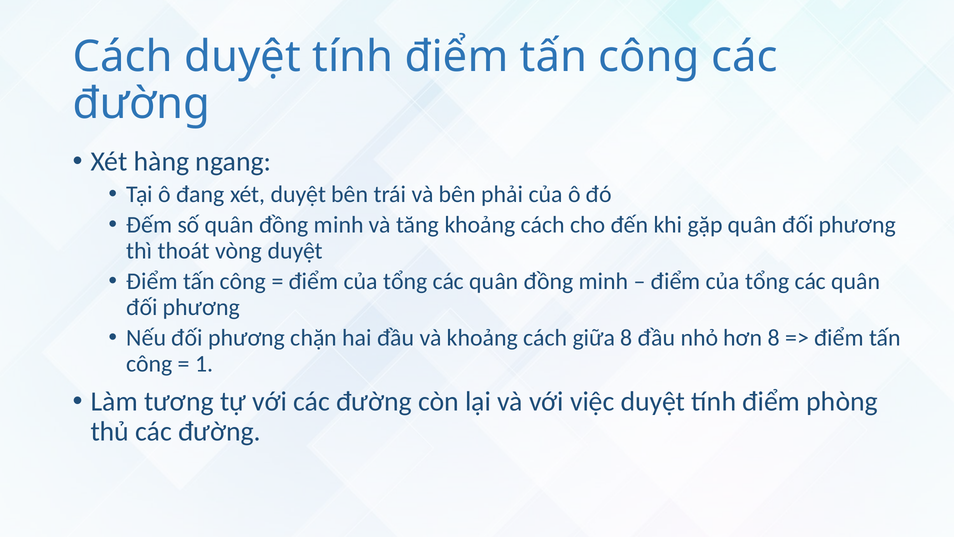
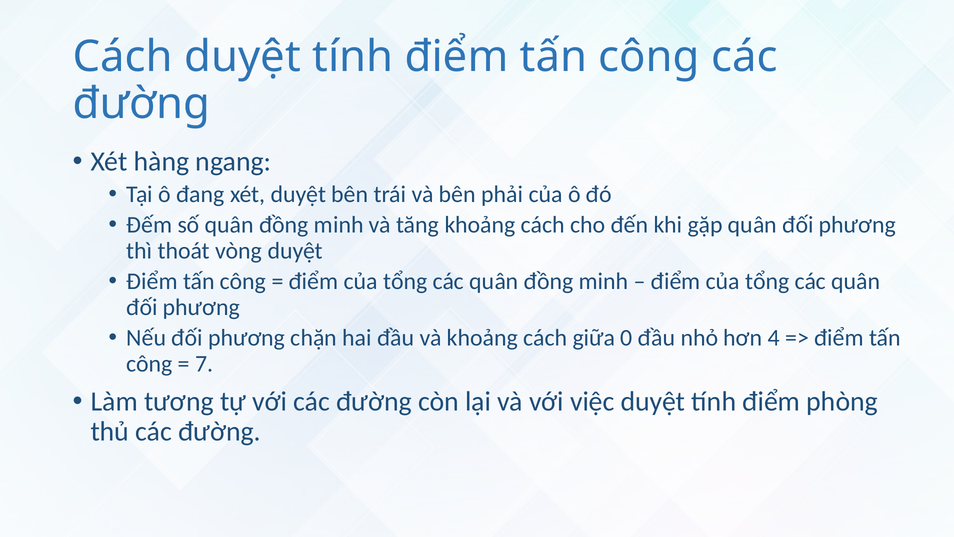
giữa 8: 8 -> 0
hơn 8: 8 -> 4
1: 1 -> 7
